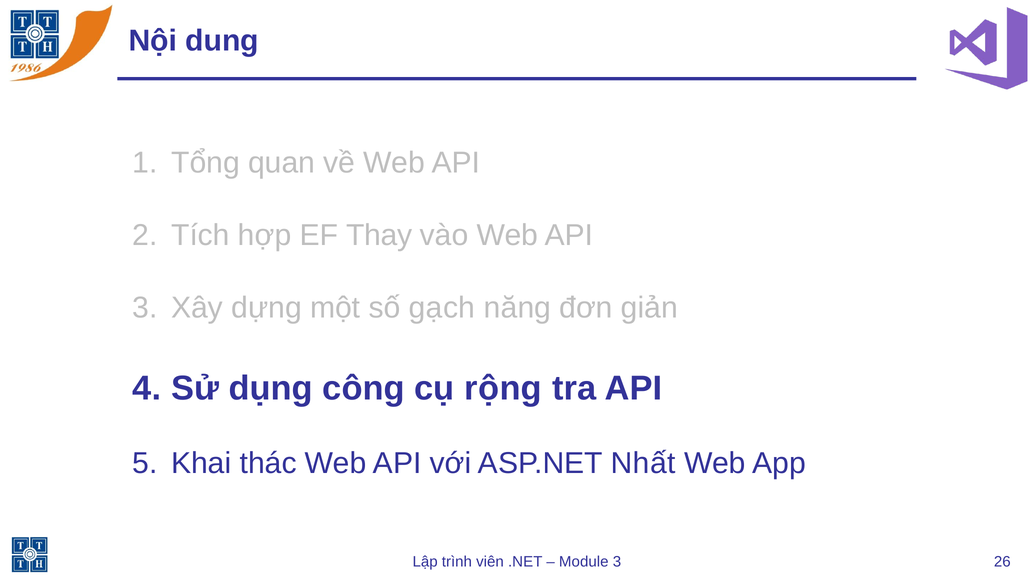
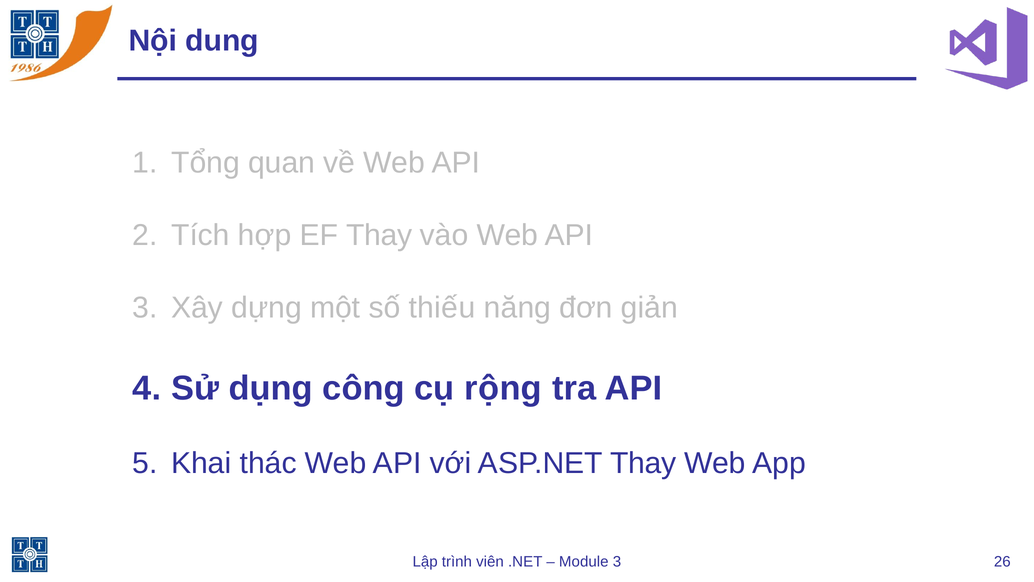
gạch: gạch -> thiếu
ASP.NET Nhất: Nhất -> Thay
